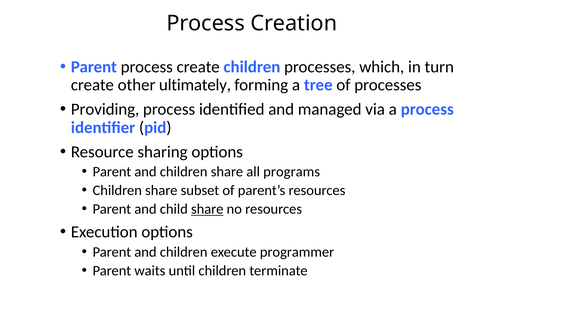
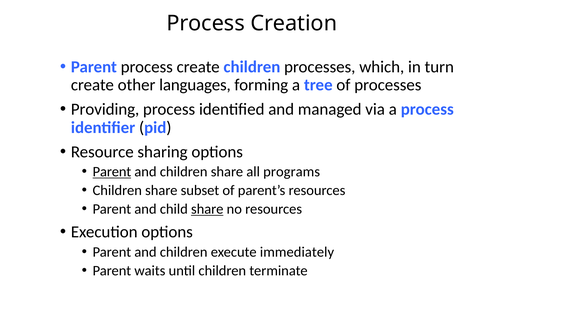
ultimately: ultimately -> languages
Parent at (112, 172) underline: none -> present
programmer: programmer -> immediately
